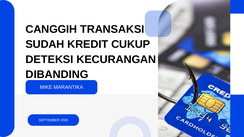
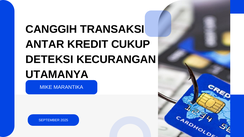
SUDAH: SUDAH -> ANTAR
DIBANDING: DIBANDING -> UTAMANYA
